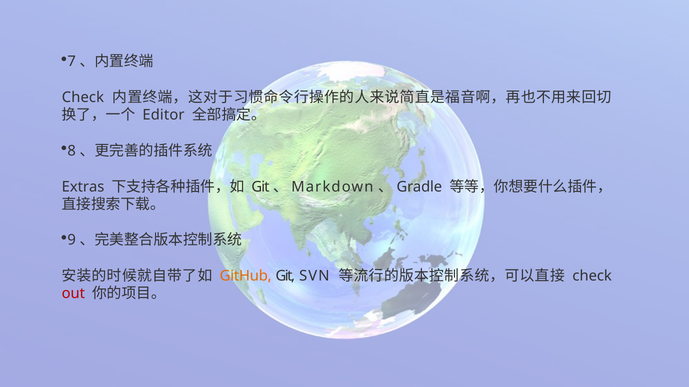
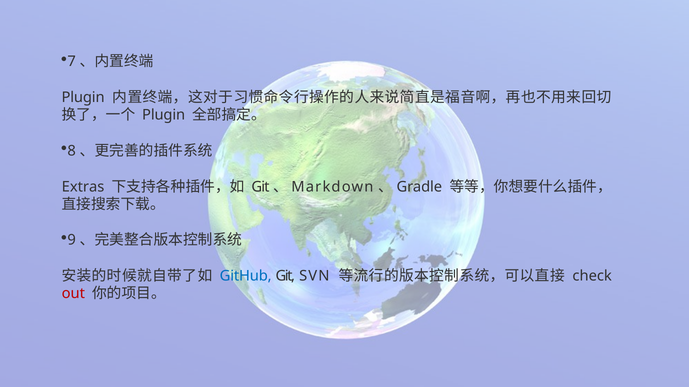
Check at (83, 98): Check -> Plugin
Editor at (163, 115): Editor -> Plugin
GitHub colour: orange -> blue
